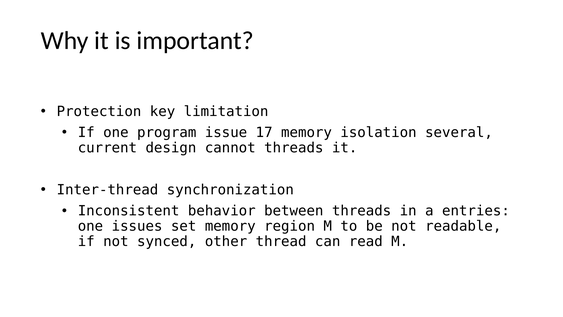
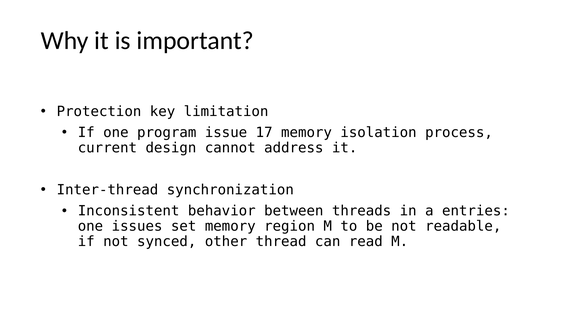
several: several -> process
cannot threads: threads -> address
